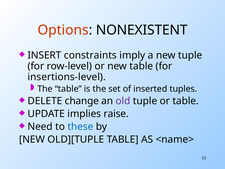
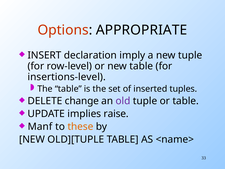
NONEXISTENT: NONEXISTENT -> APPROPRIATE
constraints: constraints -> declaration
Need: Need -> Manf
these colour: blue -> orange
